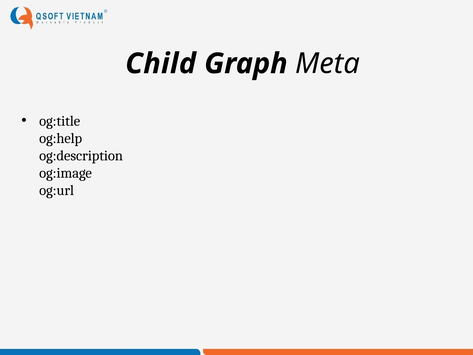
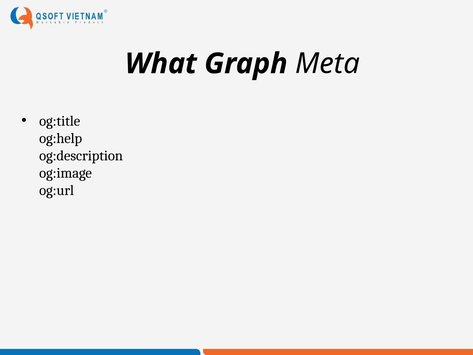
Child: Child -> What
